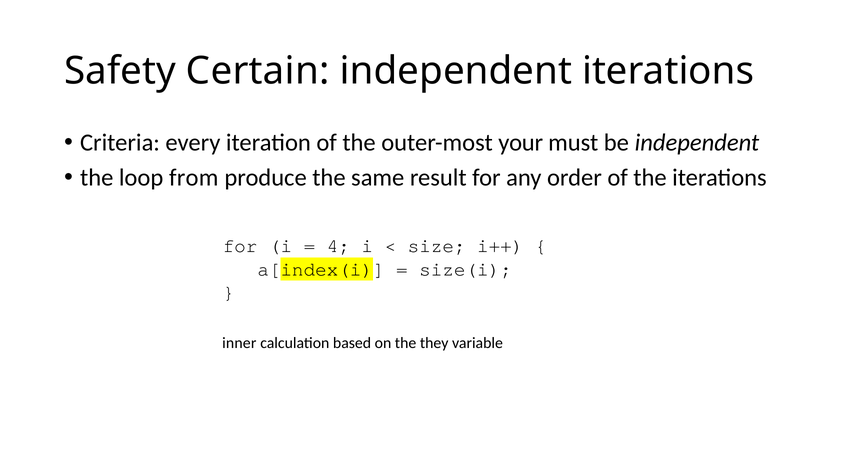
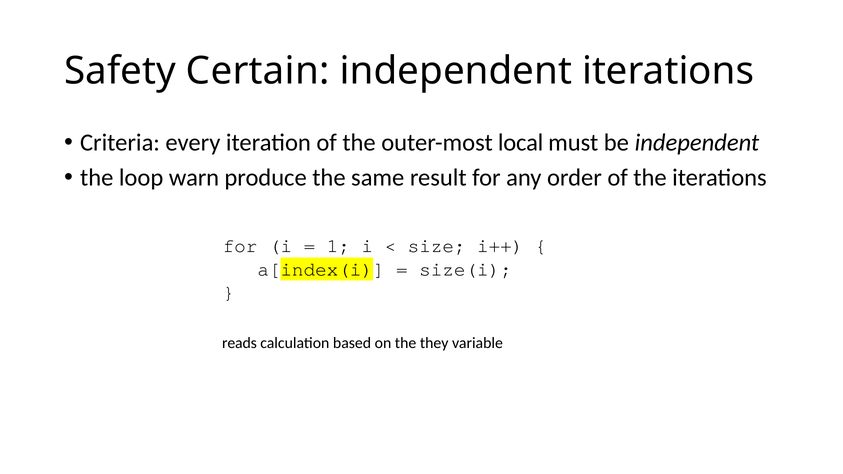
your: your -> local
from: from -> warn
4: 4 -> 1
inner: inner -> reads
